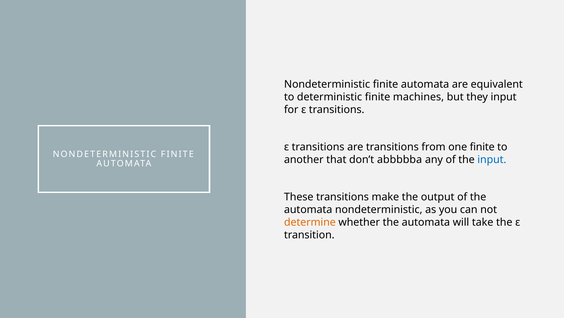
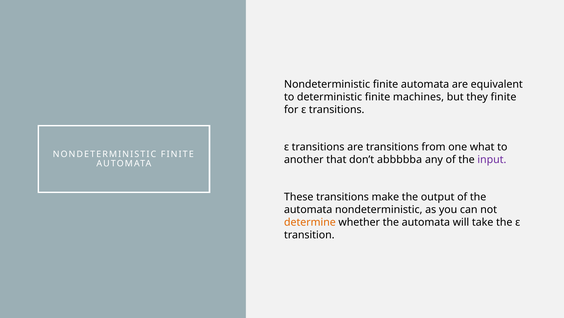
they input: input -> finite
one finite: finite -> what
input at (492, 159) colour: blue -> purple
